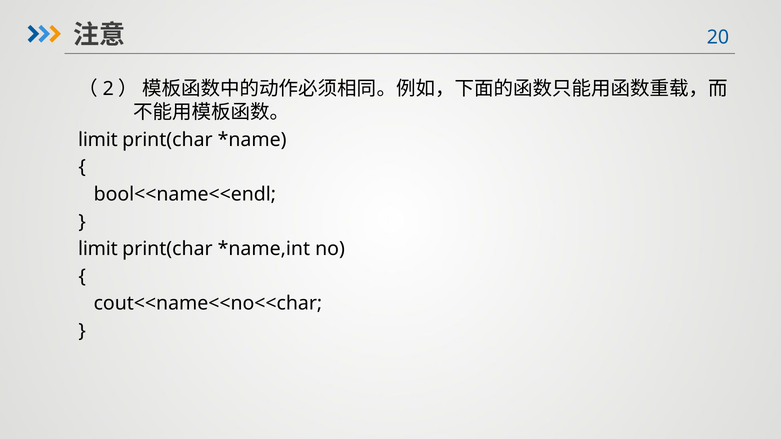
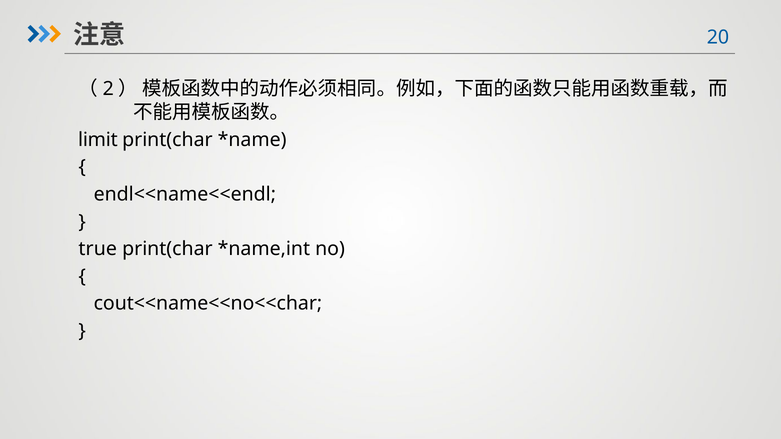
bool<<name<<endl: bool<<name<<endl -> endl<<name<<endl
limit at (98, 249): limit -> true
